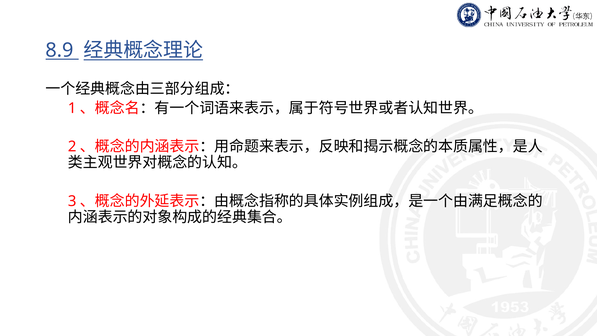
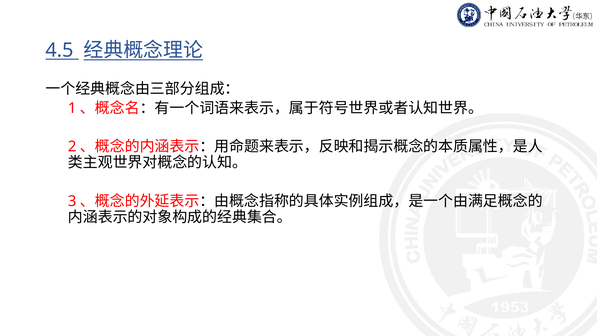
8.9: 8.9 -> 4.5
